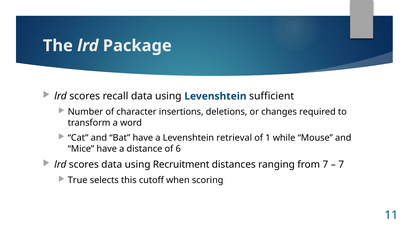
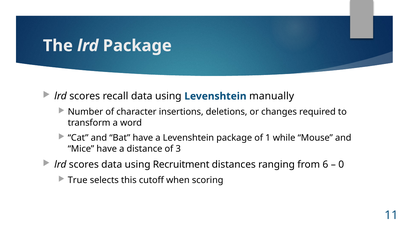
sufficient: sufficient -> manually
Levenshtein retrieval: retrieval -> package
6: 6 -> 3
from 7: 7 -> 6
7 at (341, 165): 7 -> 0
